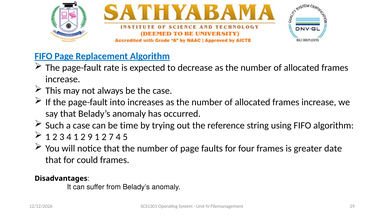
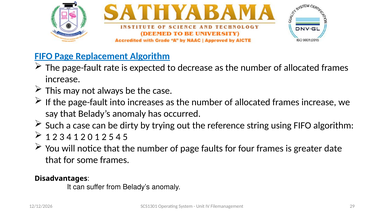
time: time -> dirty
9: 9 -> 0
2 7: 7 -> 5
could: could -> some
